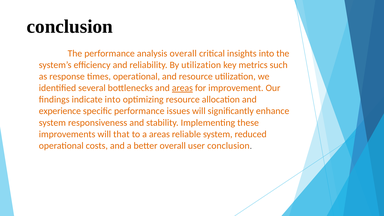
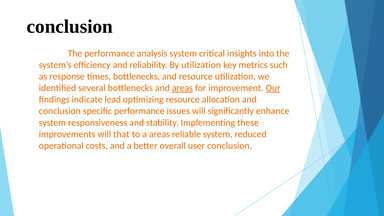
analysis overall: overall -> system
times operational: operational -> bottlenecks
Our underline: none -> present
indicate into: into -> lead
experience at (60, 111): experience -> conclusion
